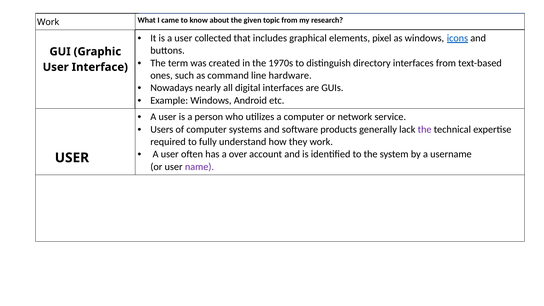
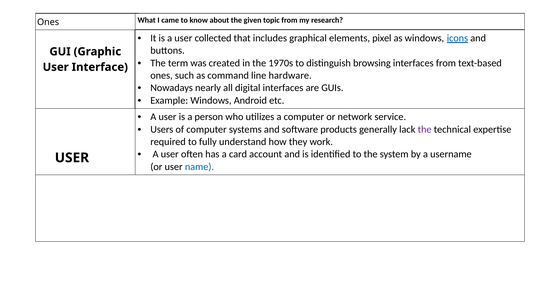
Work at (48, 22): Work -> Ones
directory: directory -> browsing
over: over -> card
name colour: purple -> blue
